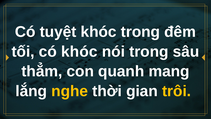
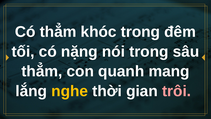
Có tuyệt: tuyệt -> thẳm
có khóc: khóc -> nặng
trôi colour: yellow -> pink
